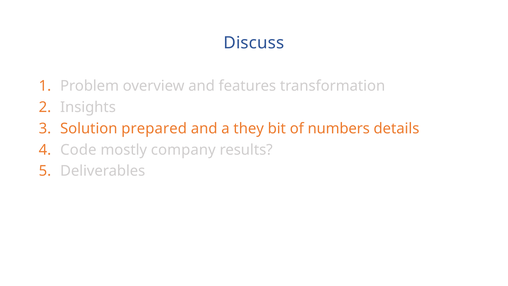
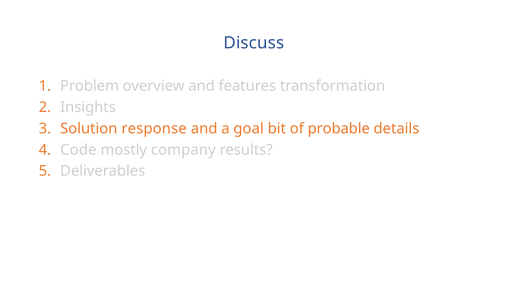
prepared: prepared -> response
they: they -> goal
numbers: numbers -> probable
